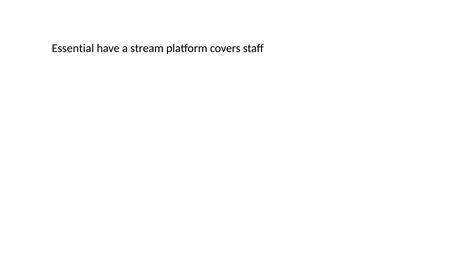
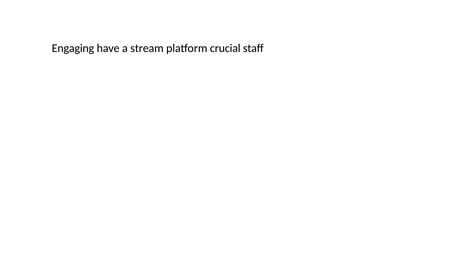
Essential: Essential -> Engaging
covers: covers -> crucial
